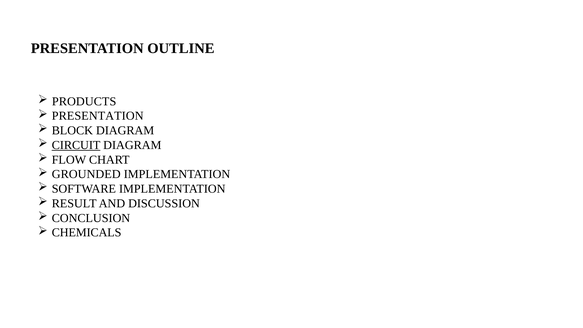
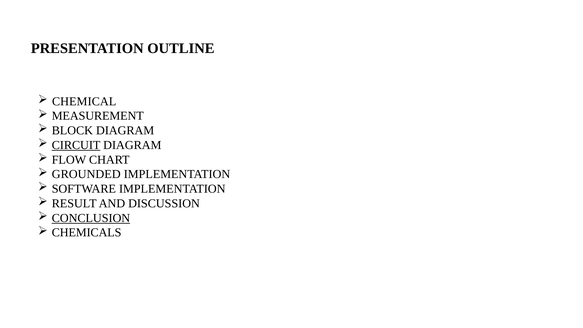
PRODUCTS: PRODUCTS -> CHEMICAL
PRESENTATION at (98, 116): PRESENTATION -> MEASUREMENT
CONCLUSION underline: none -> present
